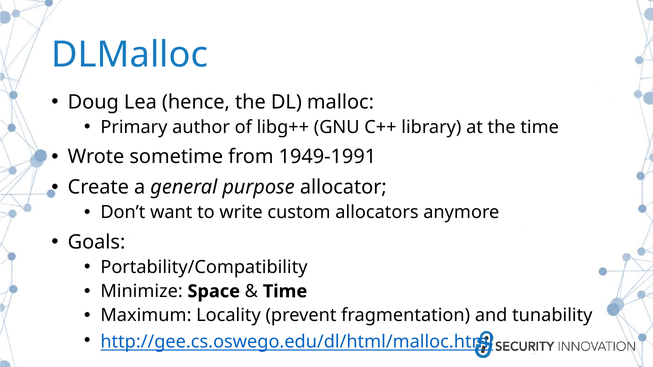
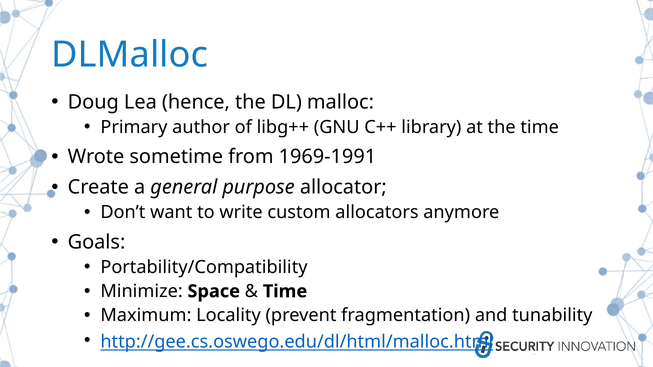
1949-1991: 1949-1991 -> 1969-1991
